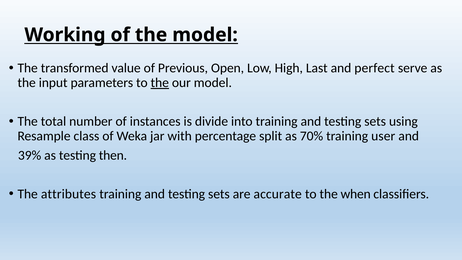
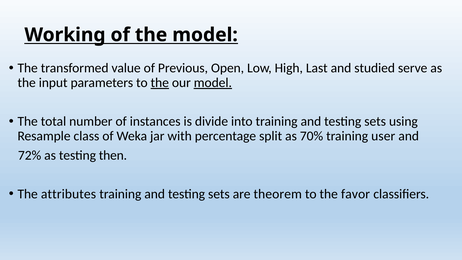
perfect: perfect -> studied
model at (213, 83) underline: none -> present
39%: 39% -> 72%
accurate: accurate -> theorem
when: when -> favor
